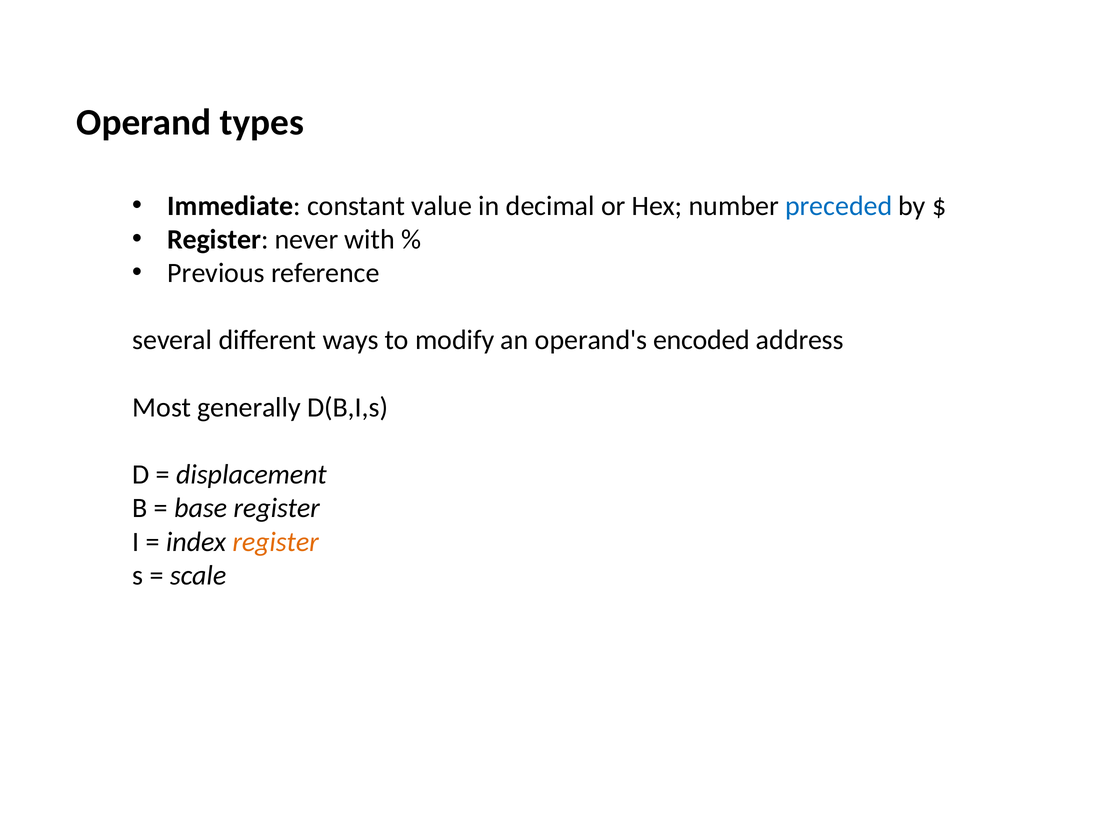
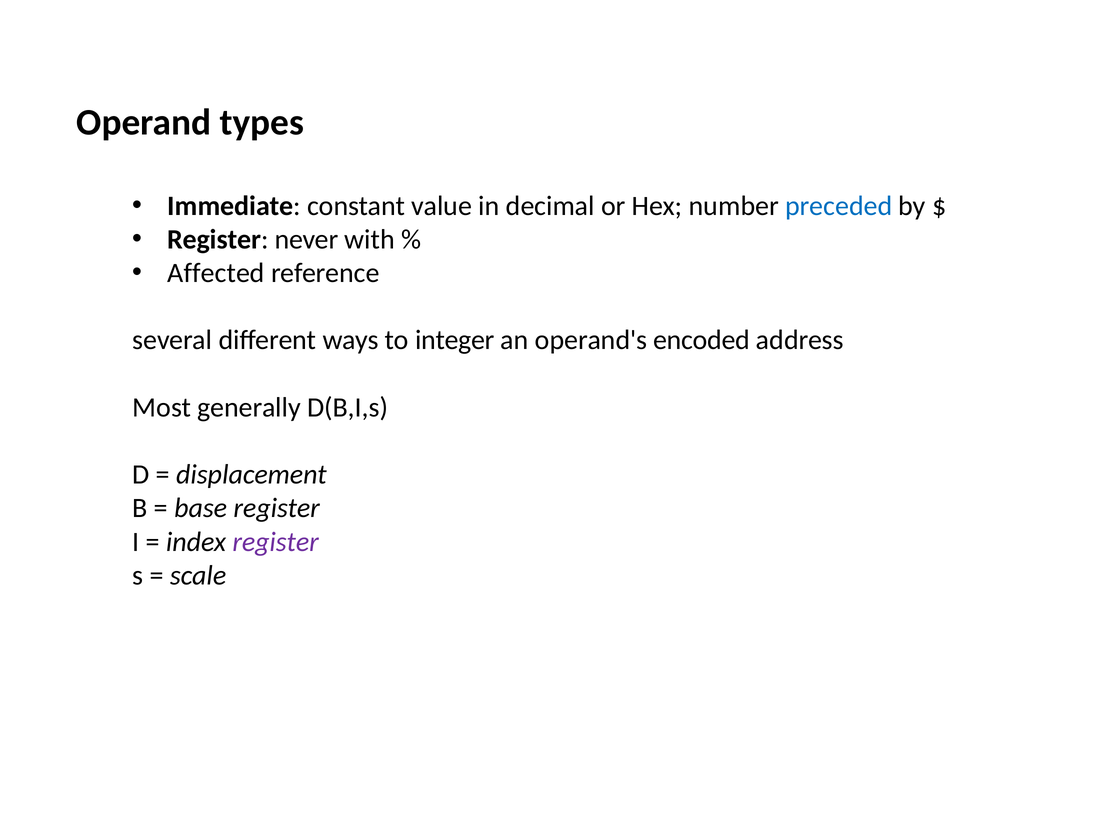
Previous: Previous -> Affected
modify: modify -> integer
register at (276, 542) colour: orange -> purple
